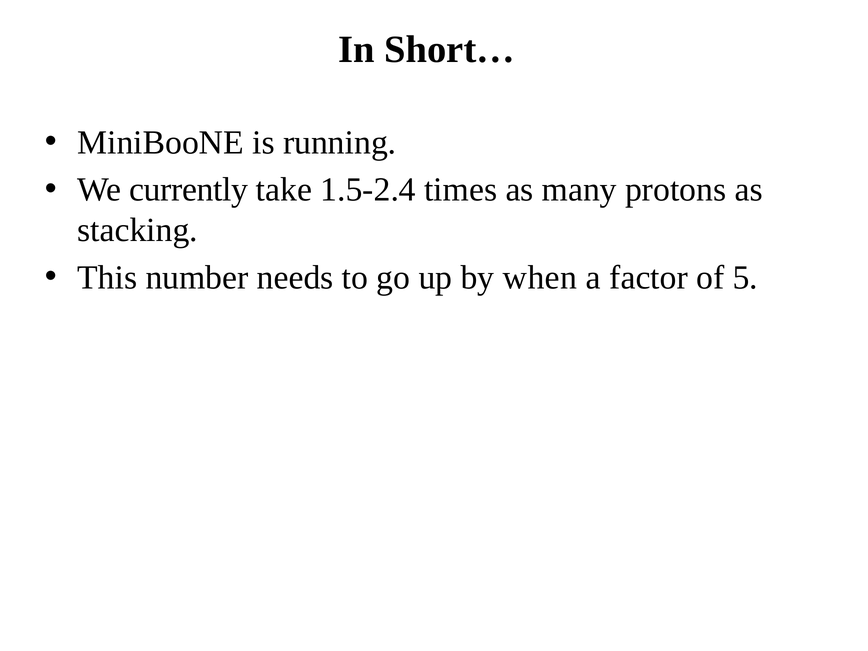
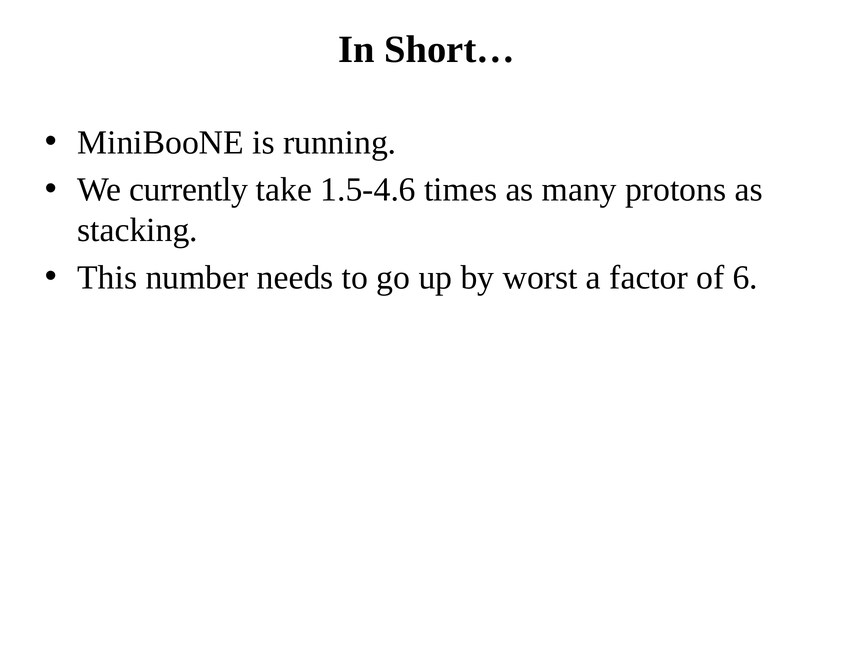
1.5-2.4: 1.5-2.4 -> 1.5-4.6
when: when -> worst
5: 5 -> 6
